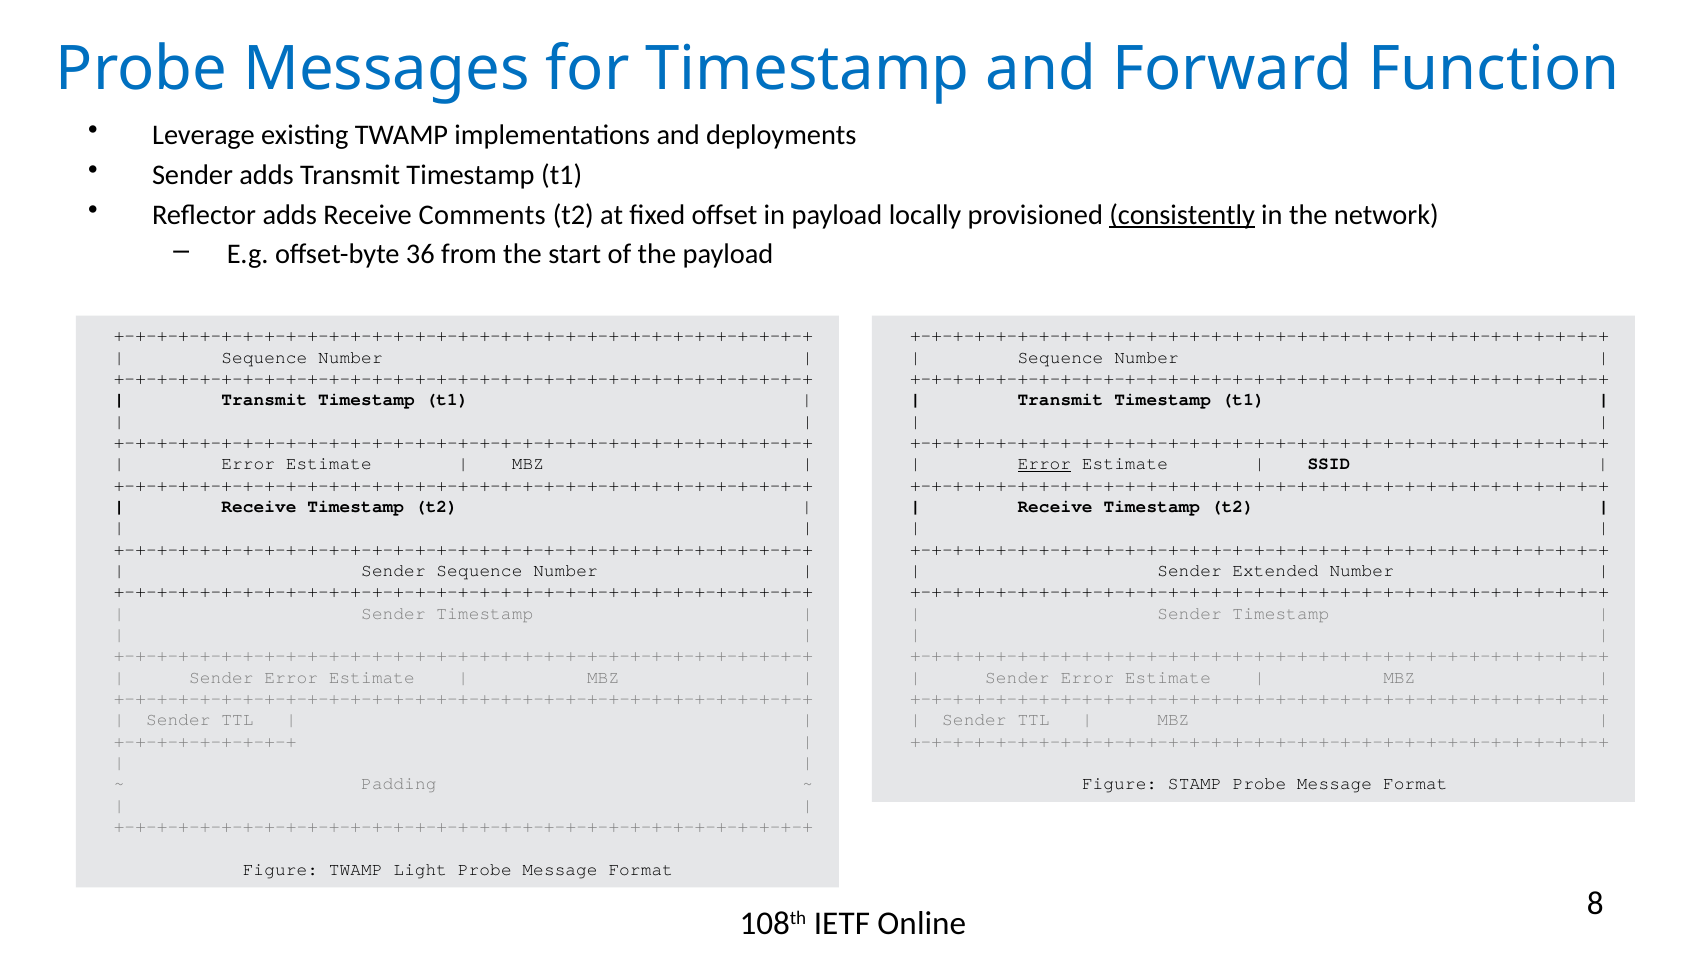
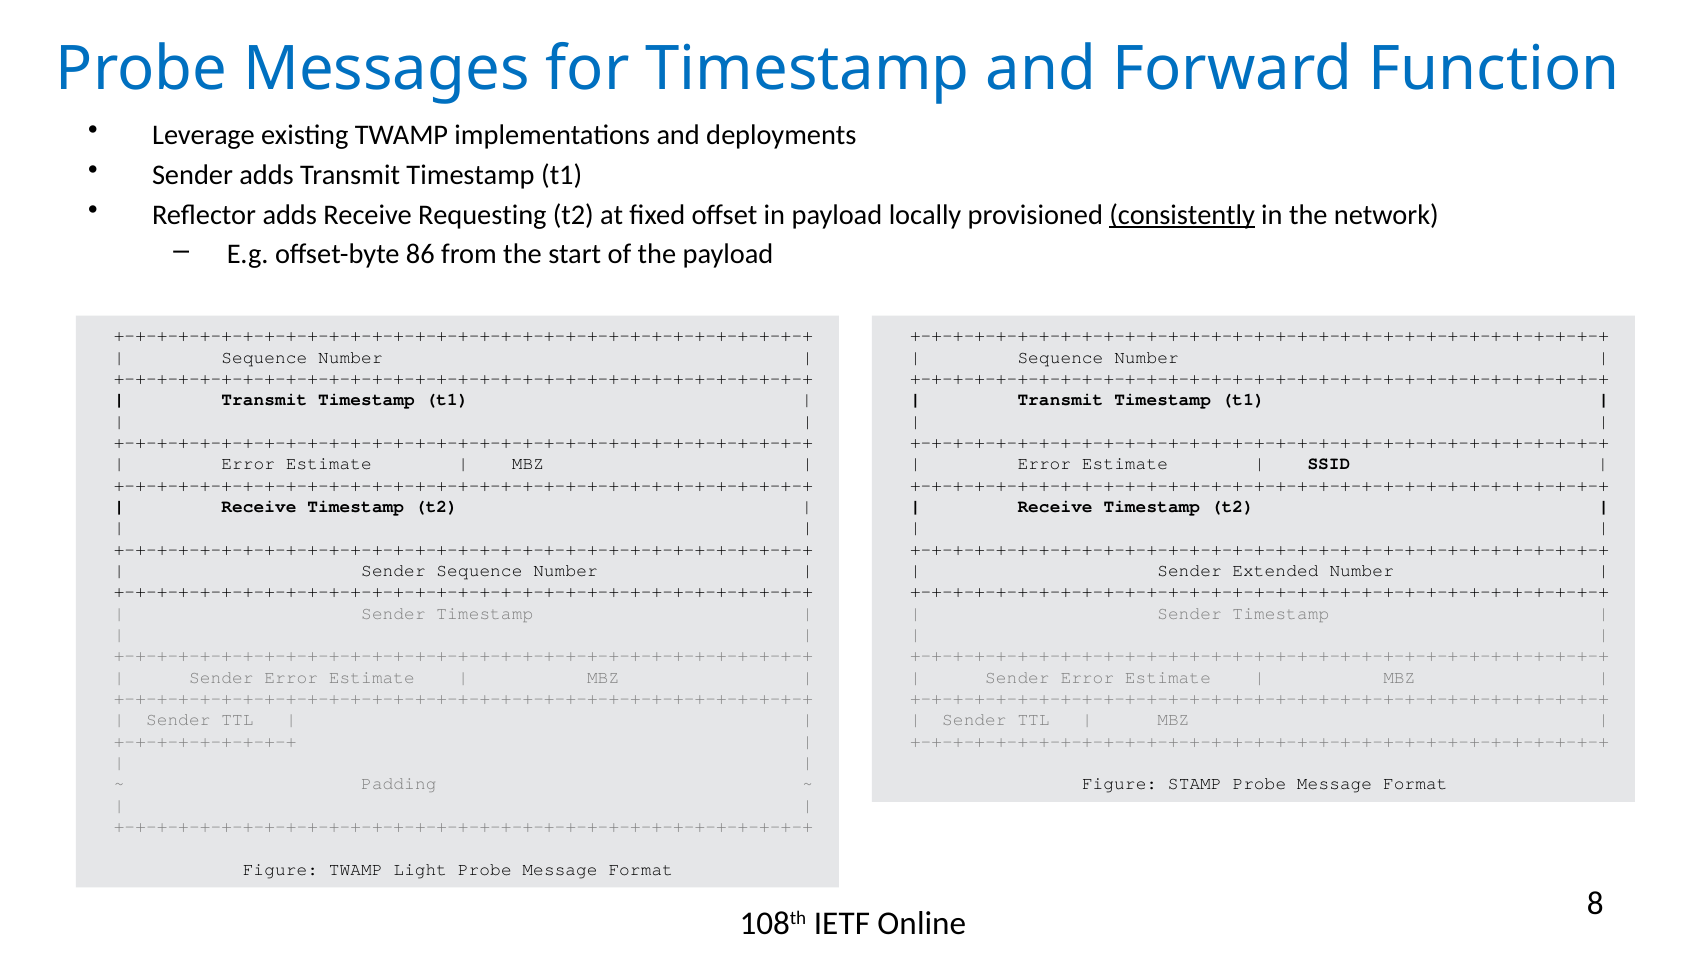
Comments: Comments -> Requesting
36: 36 -> 86
Error at (1044, 464) underline: present -> none
